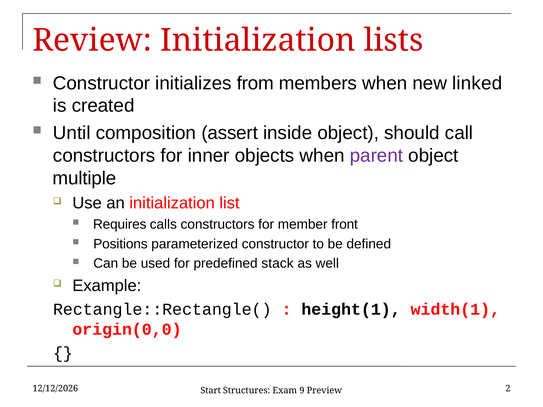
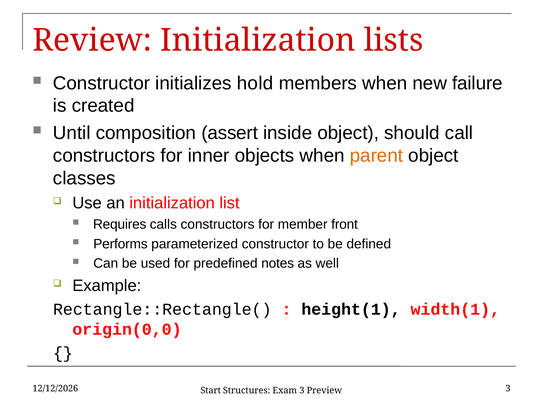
from: from -> hold
linked: linked -> failure
parent colour: purple -> orange
multiple: multiple -> classes
Positions: Positions -> Performs
stack: stack -> notes
Exam 9: 9 -> 3
Preview 2: 2 -> 3
